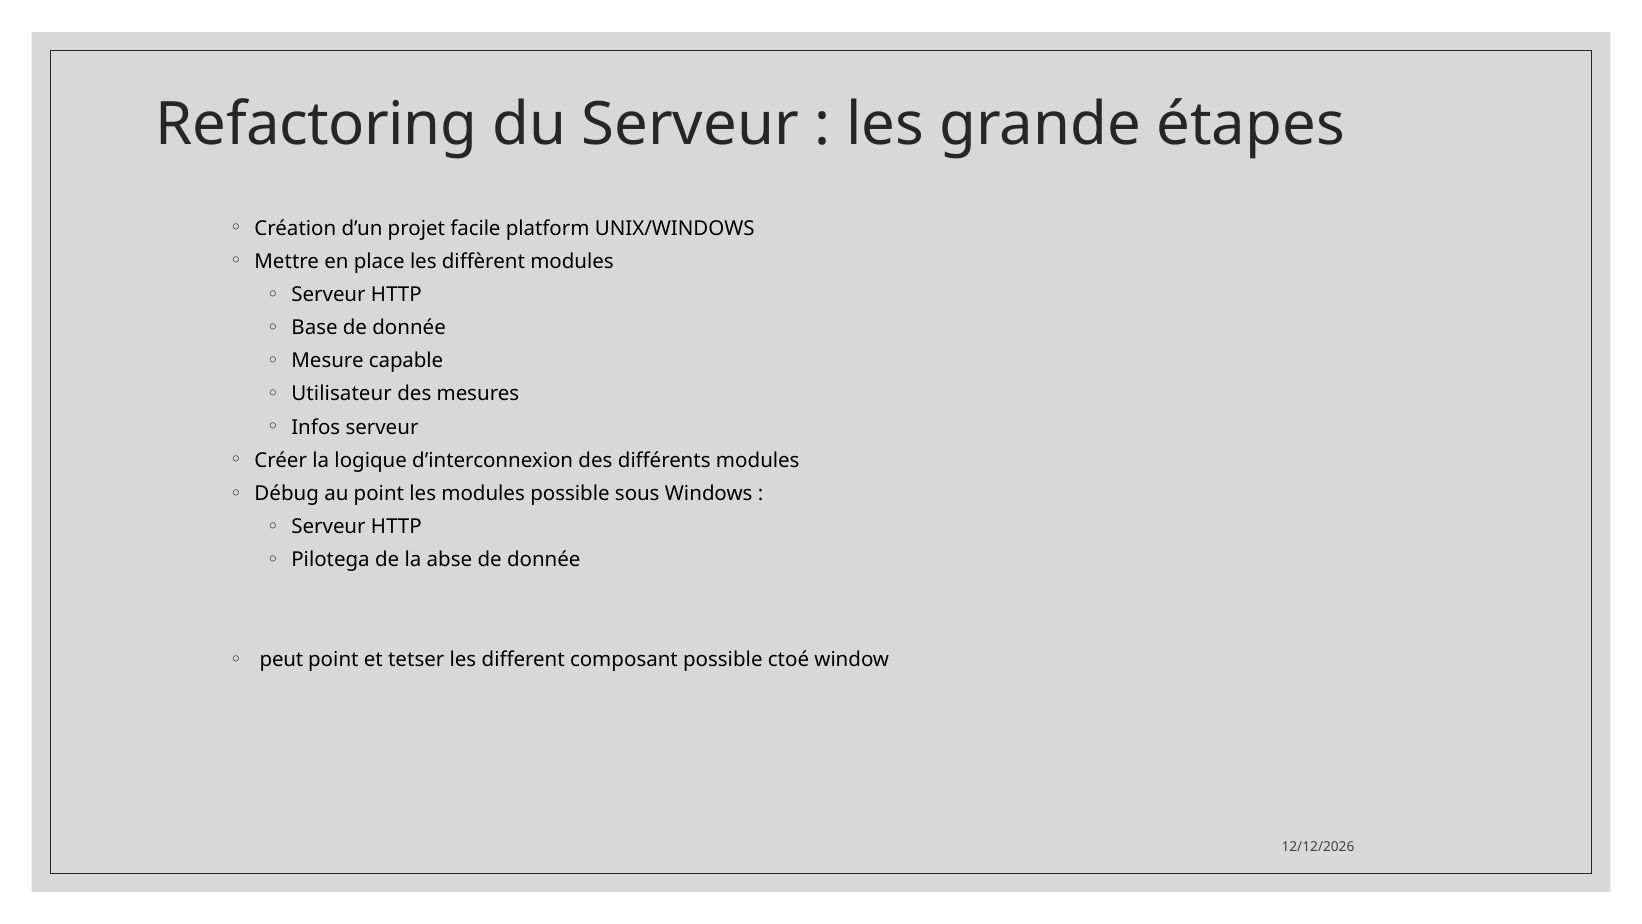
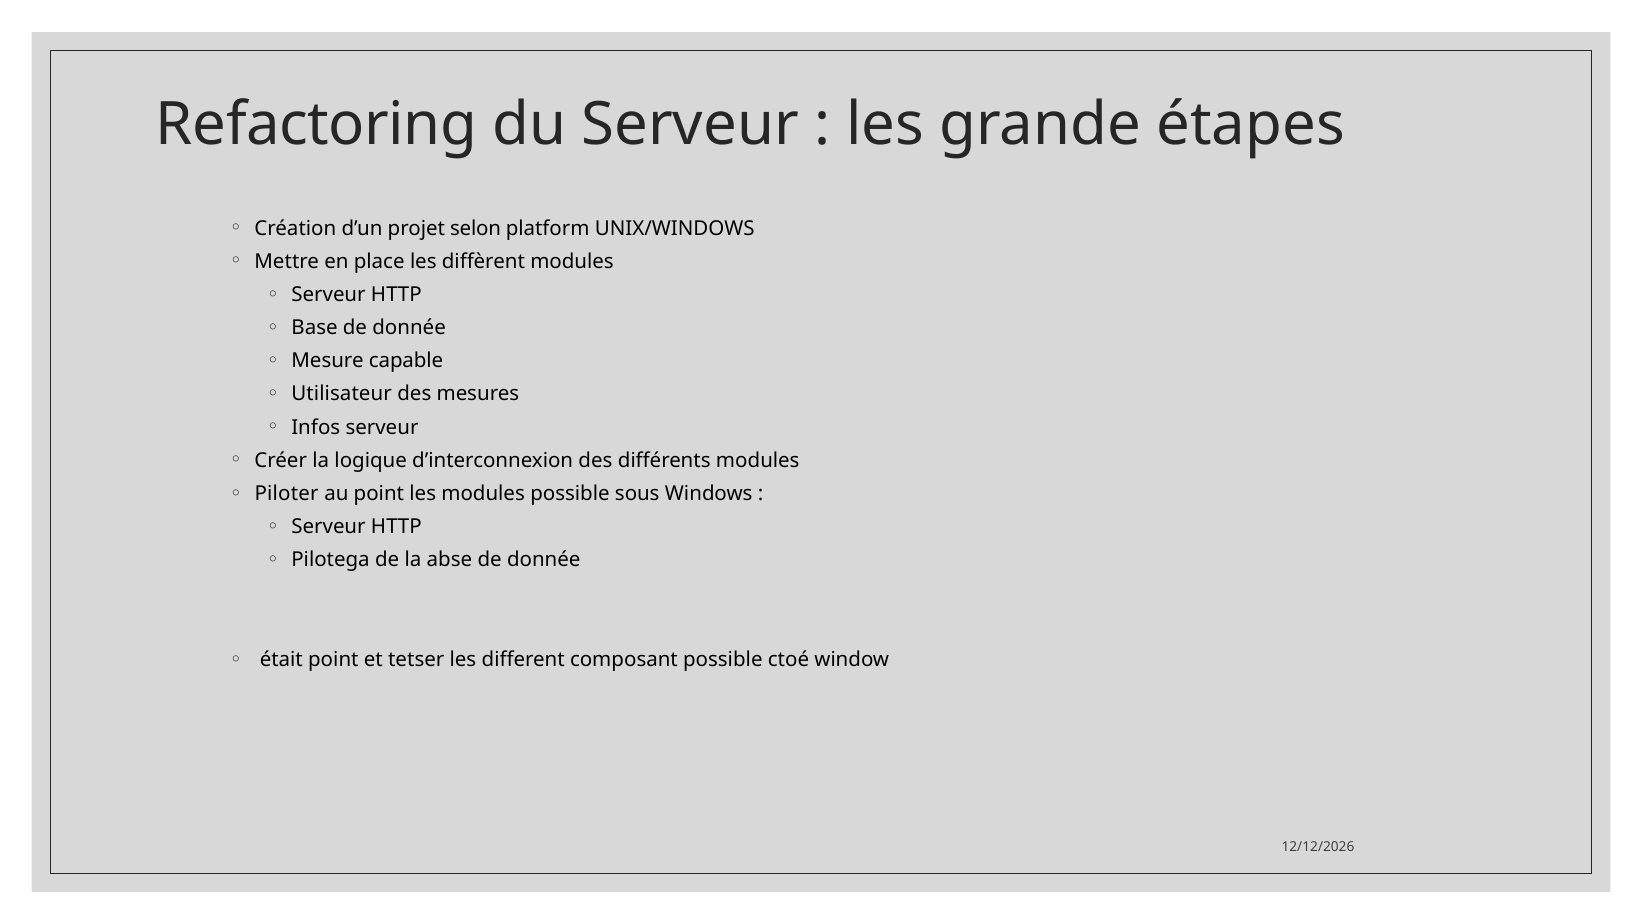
facile: facile -> selon
Débug: Débug -> Piloter
peut: peut -> était
